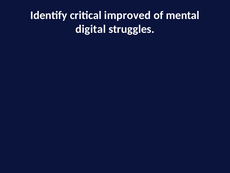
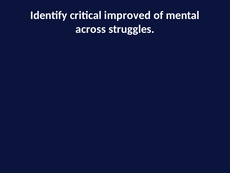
digital: digital -> across
